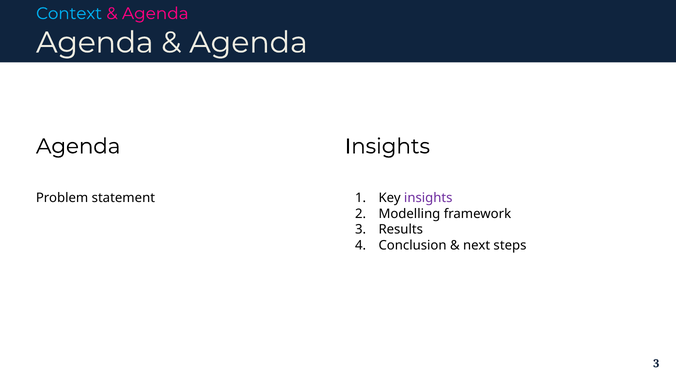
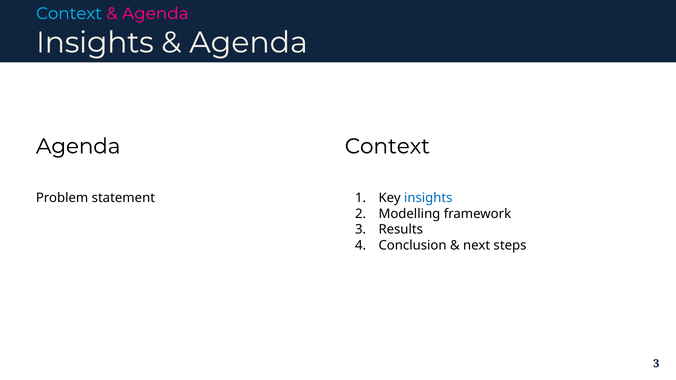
Agenda at (95, 43): Agenda -> Insights
Insights at (387, 146): Insights -> Context
insights at (428, 198) colour: purple -> blue
